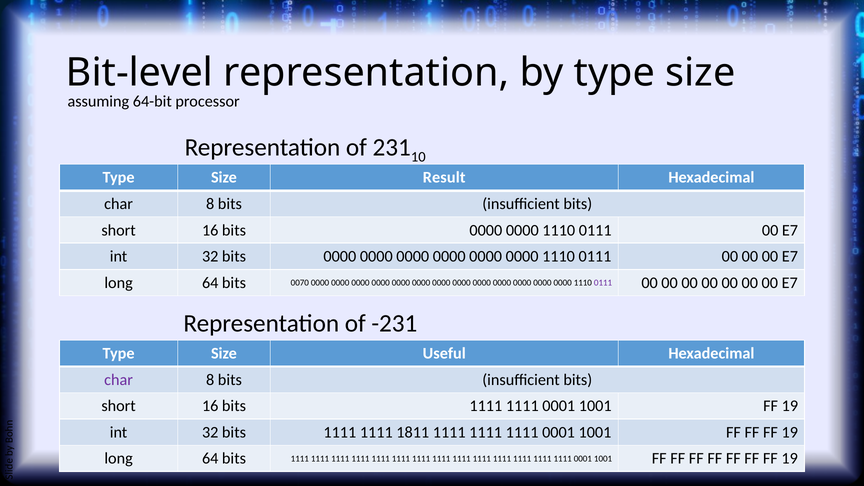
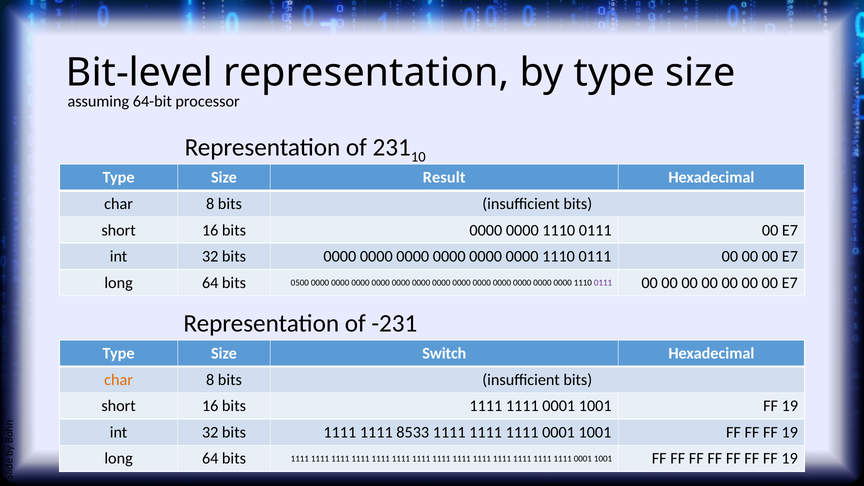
0070: 0070 -> 0500
Useful: Useful -> Switch
char at (119, 380) colour: purple -> orange
1811: 1811 -> 8533
